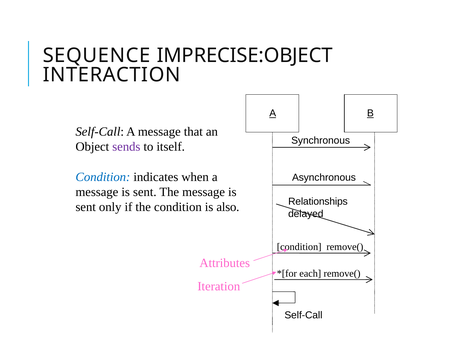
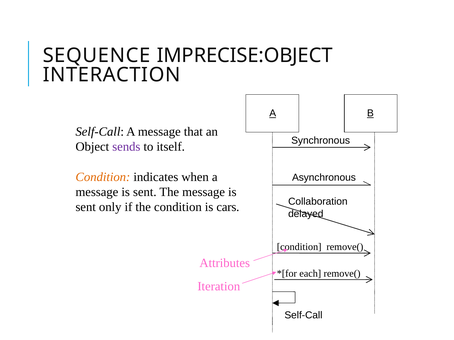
Condition at (103, 177) colour: blue -> orange
Relationships: Relationships -> Collaboration
also: also -> cars
